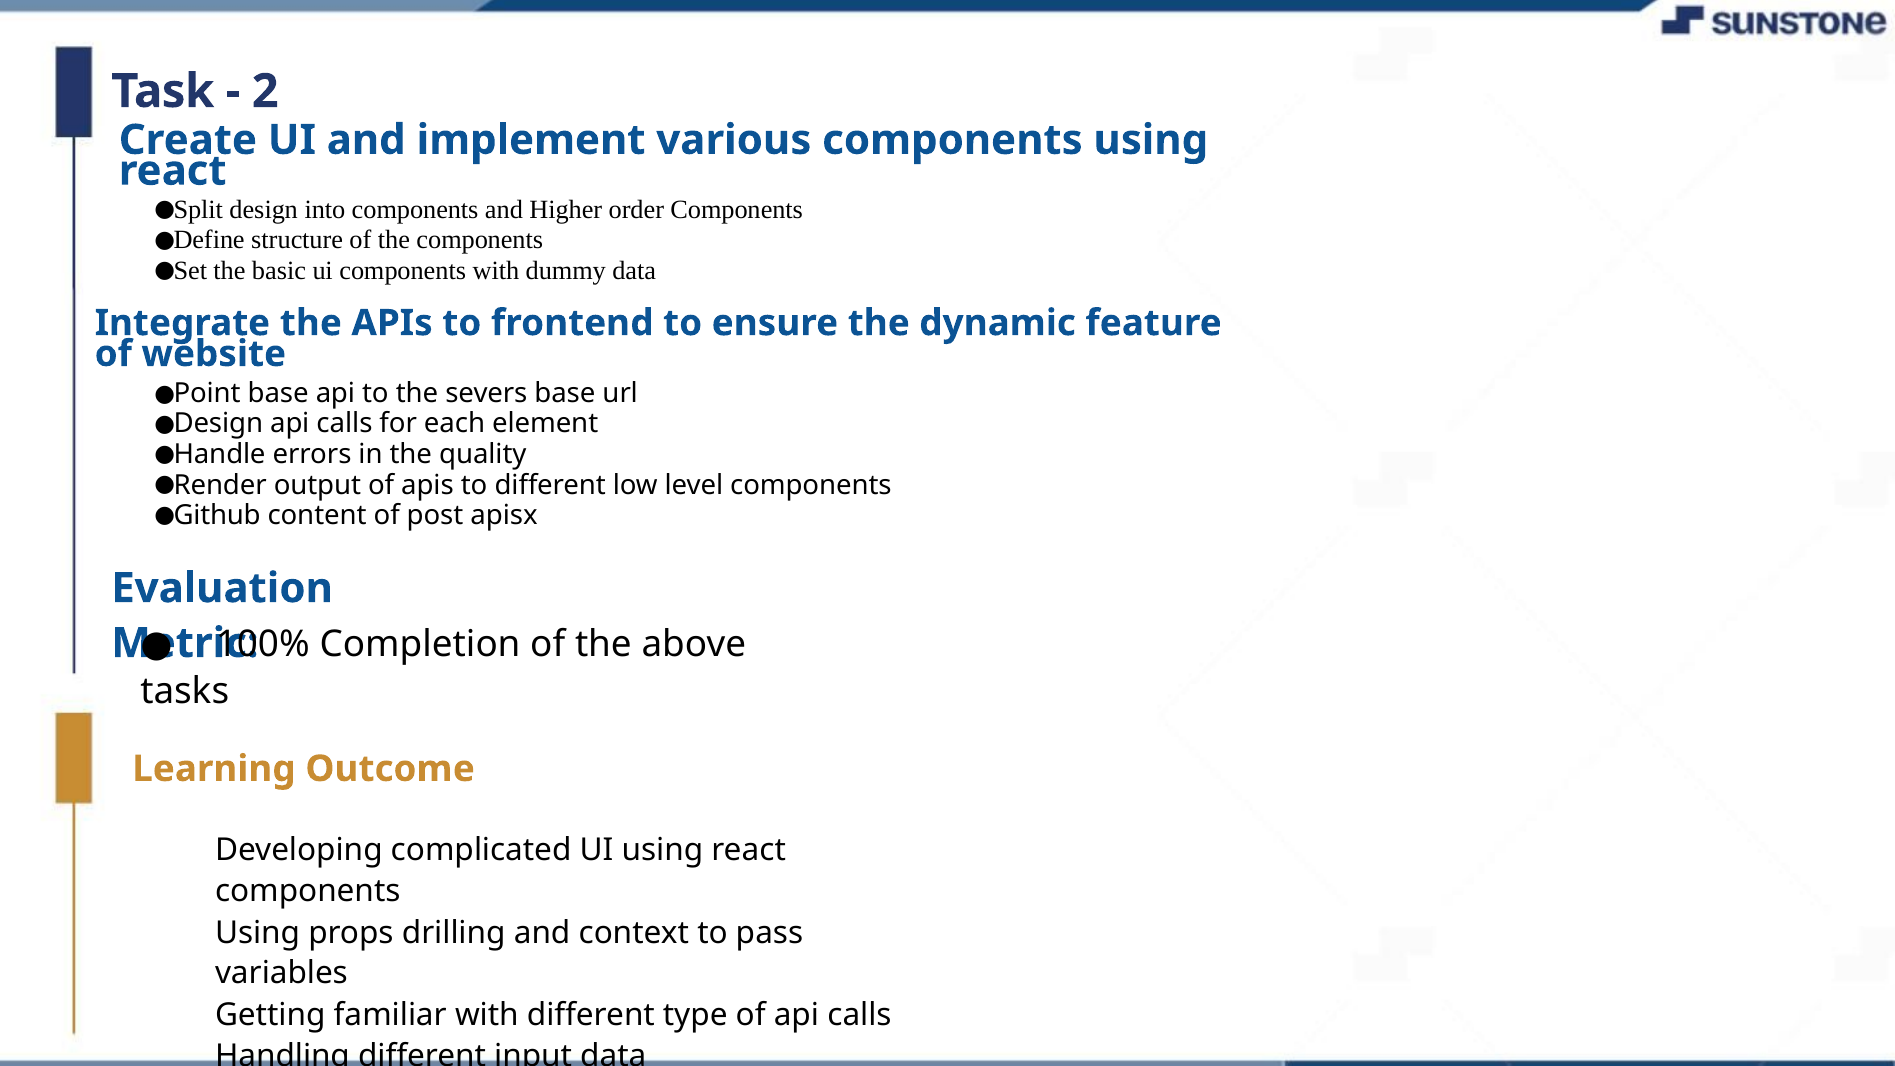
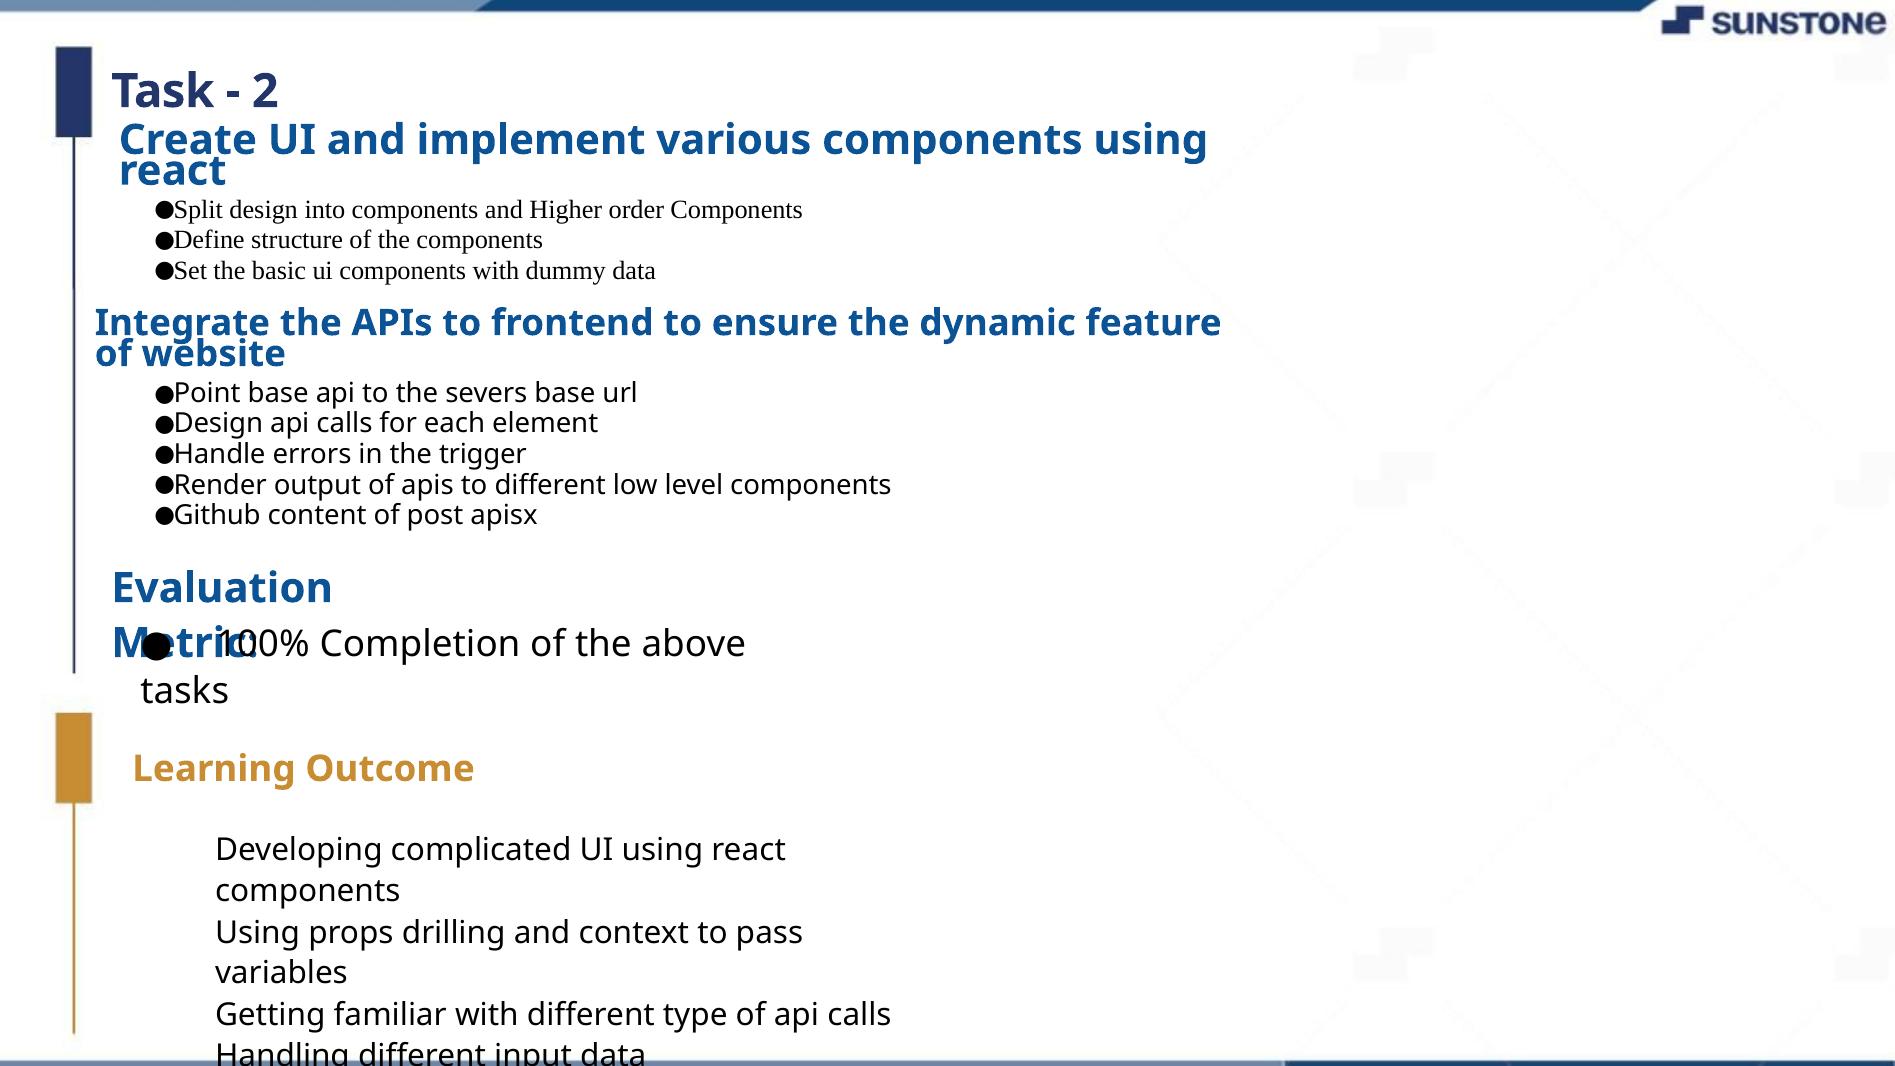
quality: quality -> trigger
